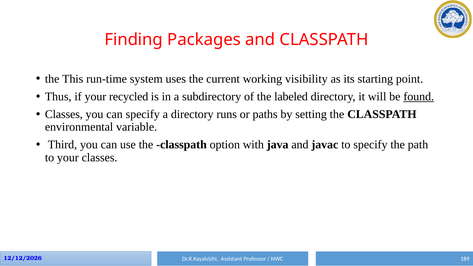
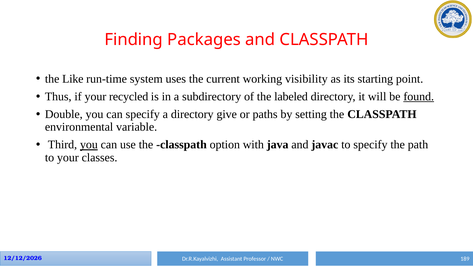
This: This -> Like
Classes at (64, 114): Classes -> Double
runs: runs -> give
you at (89, 145) underline: none -> present
